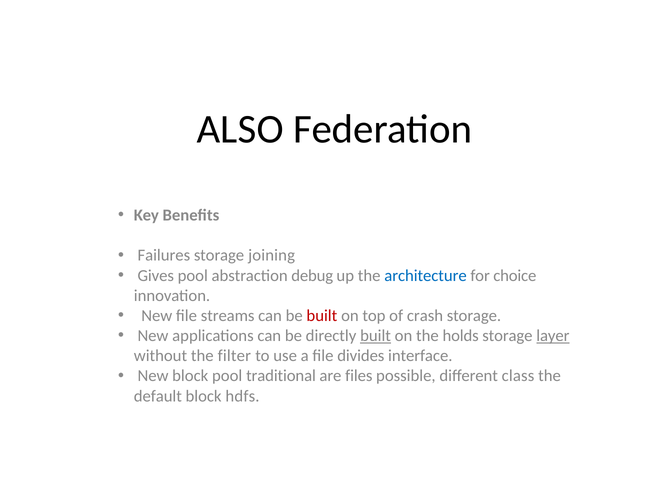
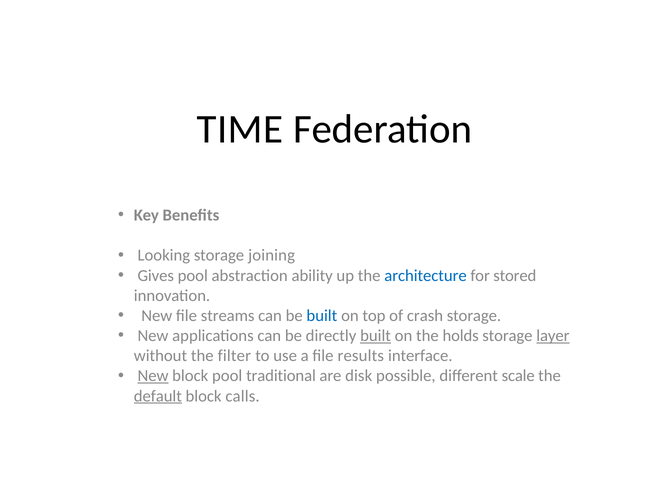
ALSO: ALSO -> TIME
Failures: Failures -> Looking
debug: debug -> ability
choice: choice -> stored
built at (322, 316) colour: red -> blue
divides: divides -> results
New at (153, 376) underline: none -> present
files: files -> disk
class: class -> scale
default underline: none -> present
hdfs: hdfs -> calls
